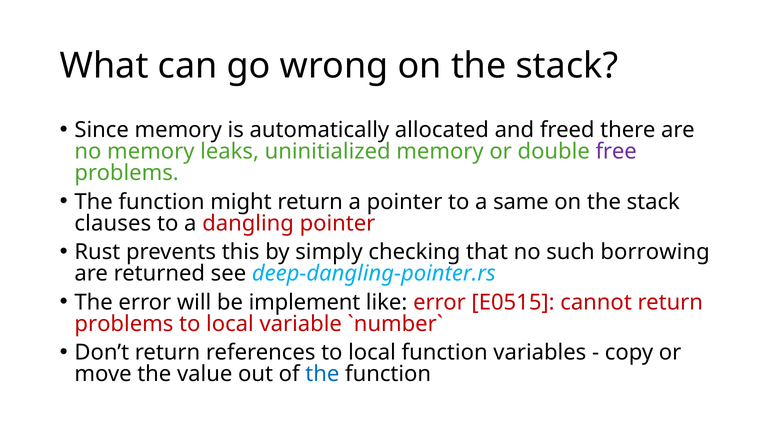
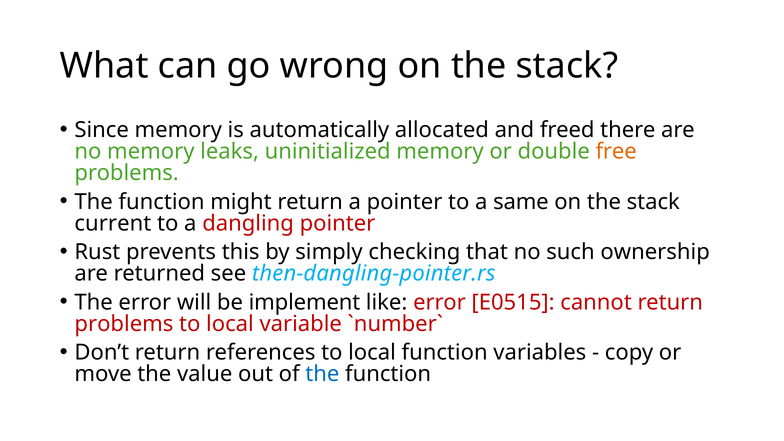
free colour: purple -> orange
clauses: clauses -> current
borrowing: borrowing -> ownership
deep-dangling-pointer.rs: deep-dangling-pointer.rs -> then-dangling-pointer.rs
